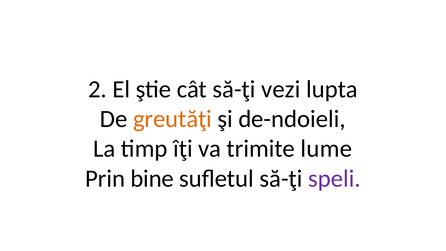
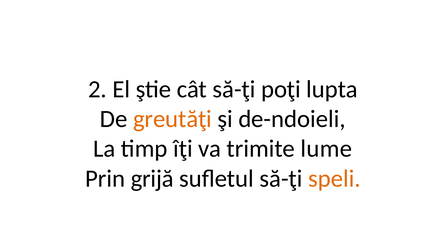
vezi: vezi -> poţi
bine: bine -> grijă
speli colour: purple -> orange
